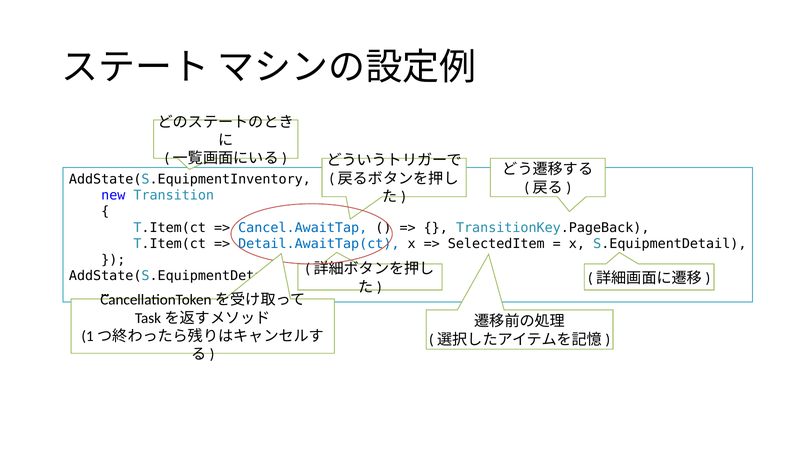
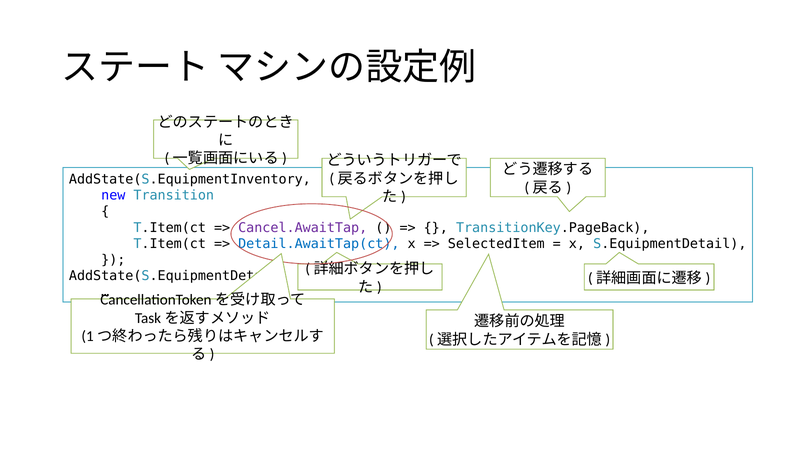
Cancel.AwaitTap colour: blue -> purple
